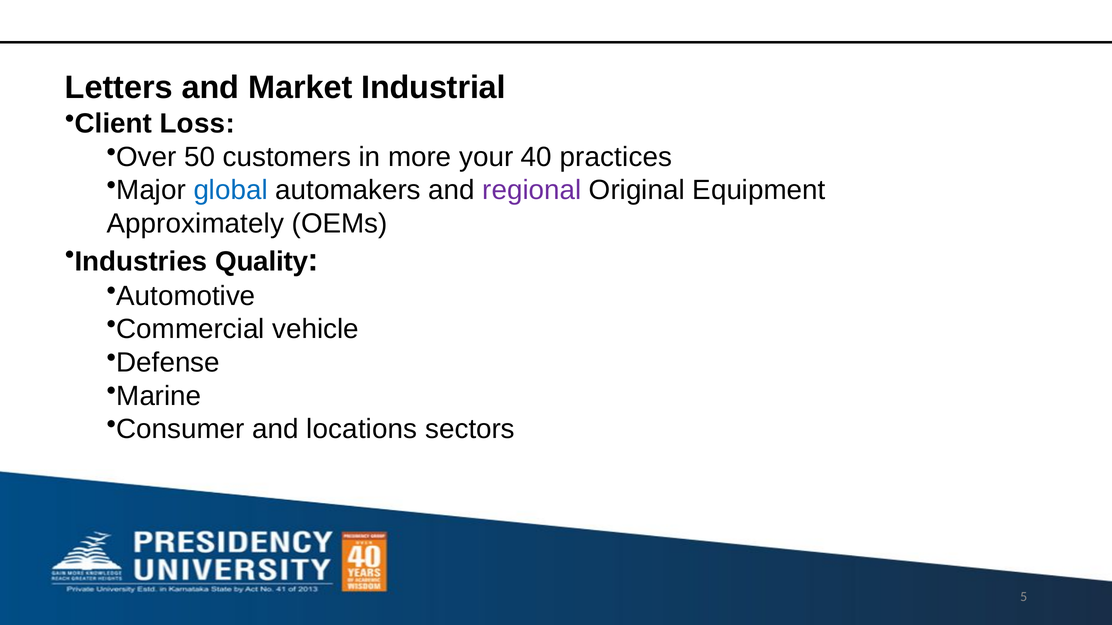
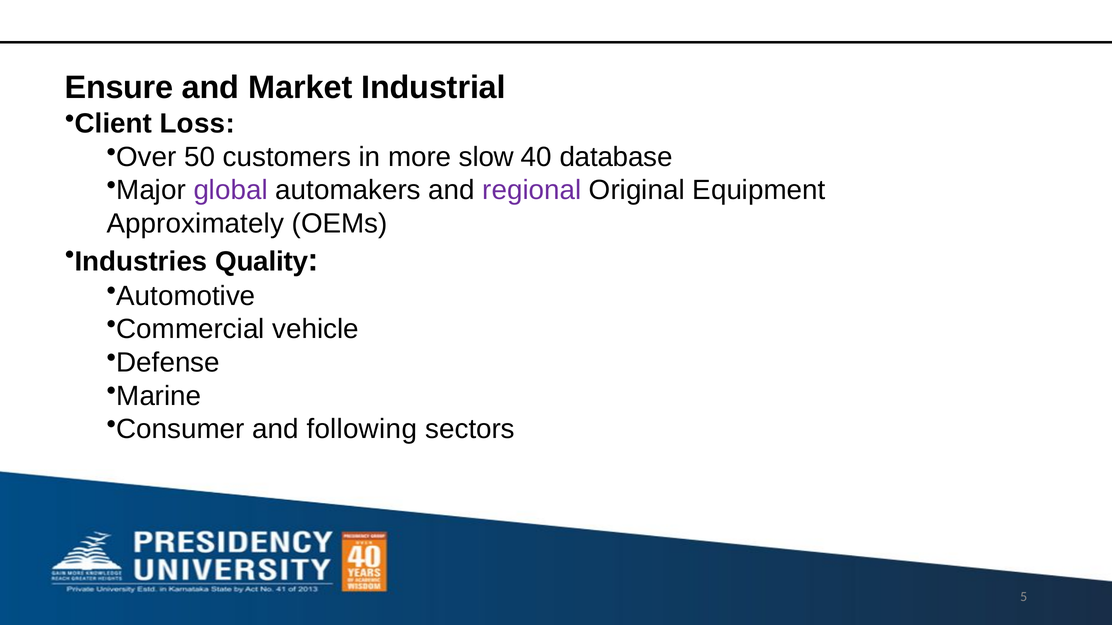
Letters: Letters -> Ensure
your: your -> slow
practices: practices -> database
global colour: blue -> purple
locations: locations -> following
